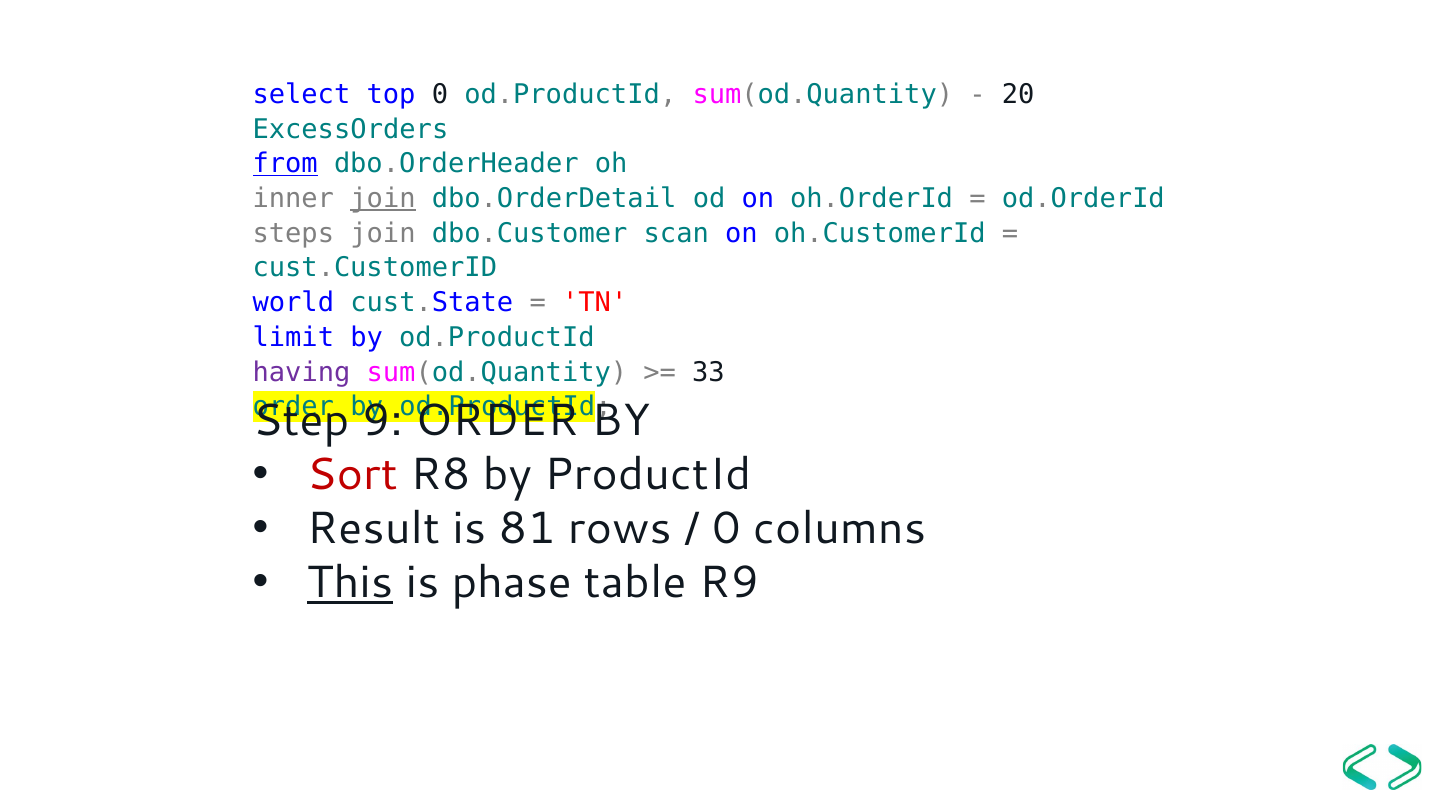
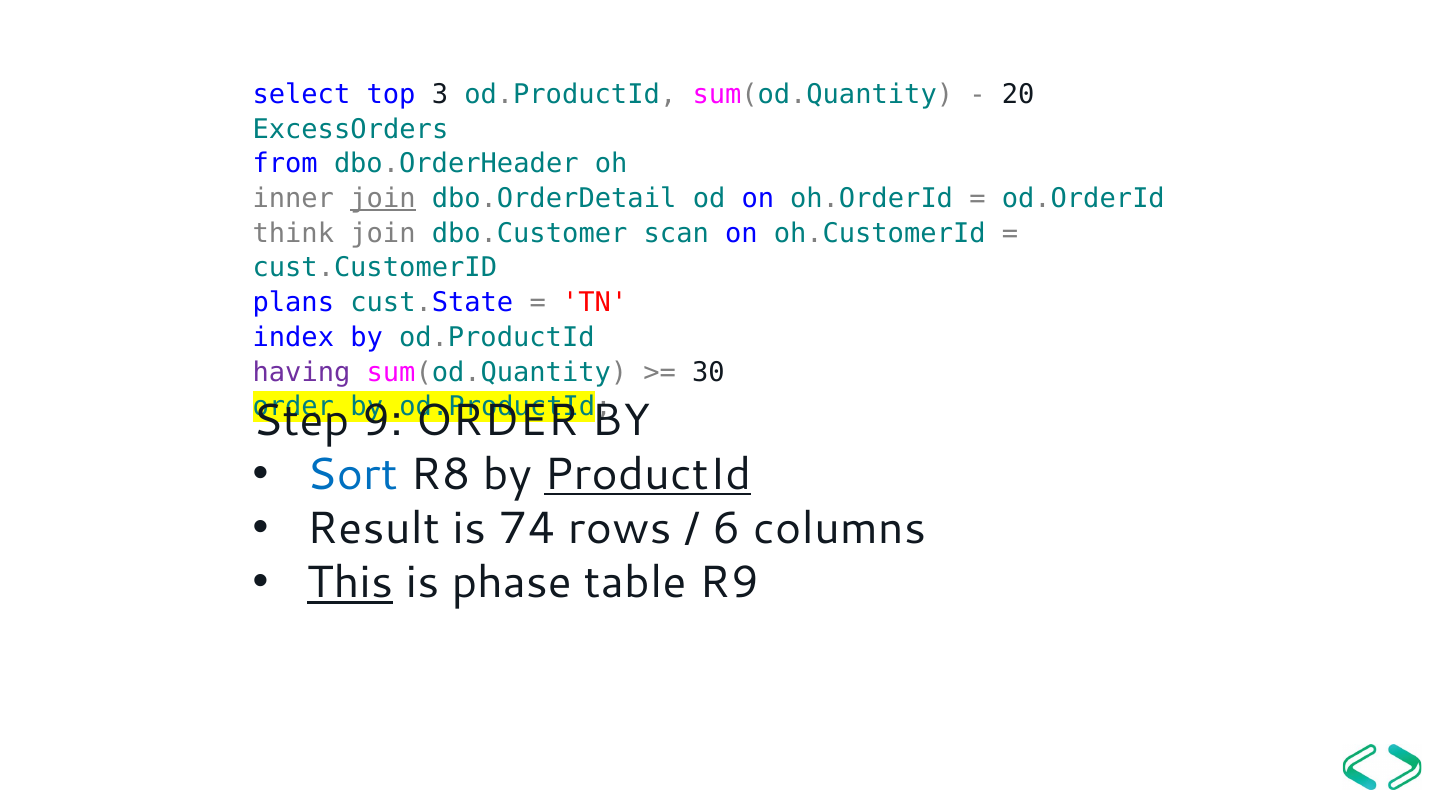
top 0: 0 -> 3
from underline: present -> none
steps: steps -> think
world: world -> plans
limit: limit -> index
33: 33 -> 30
Sort colour: red -> blue
ProductId underline: none -> present
81: 81 -> 74
0 at (726, 529): 0 -> 6
